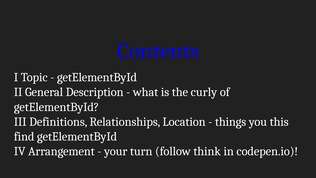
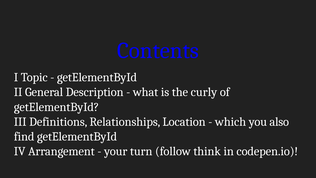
things: things -> which
this: this -> also
